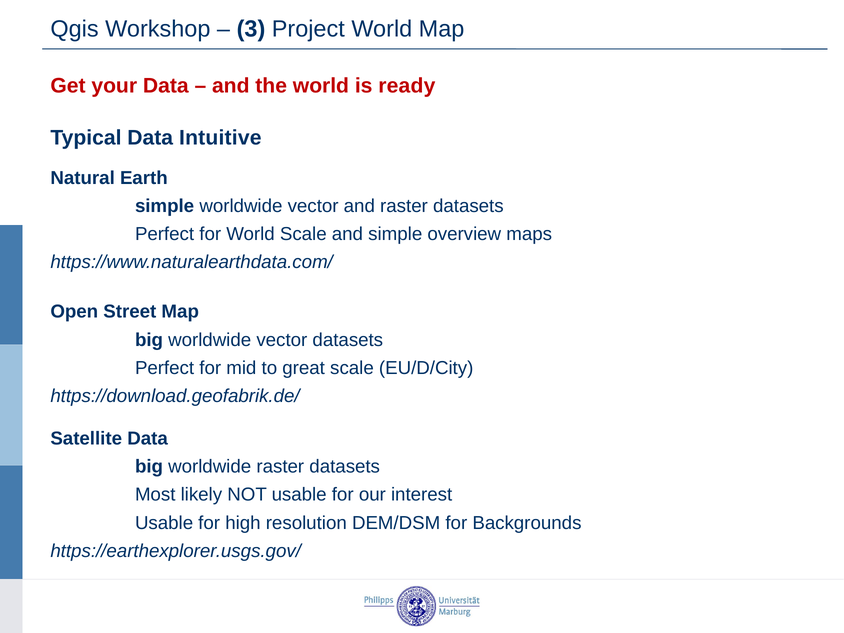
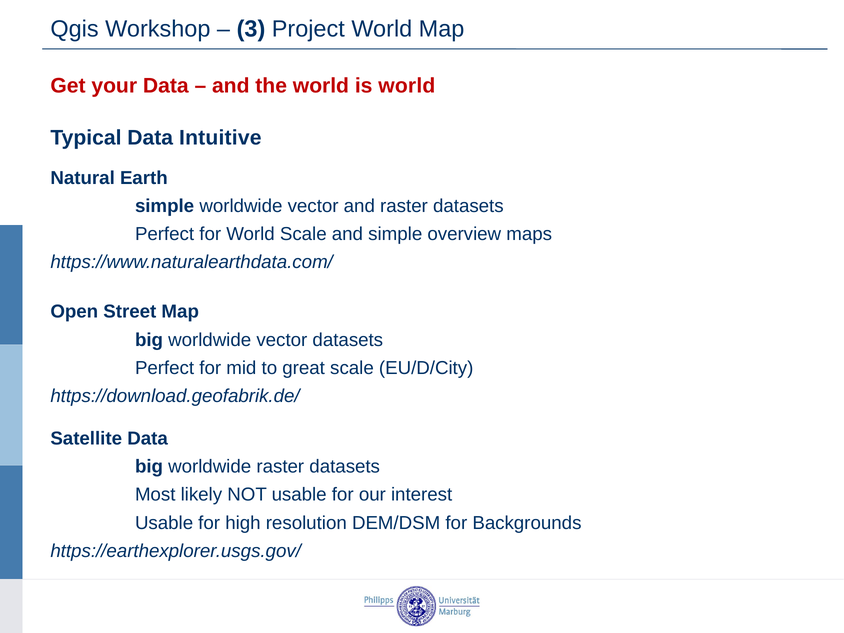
is ready: ready -> world
